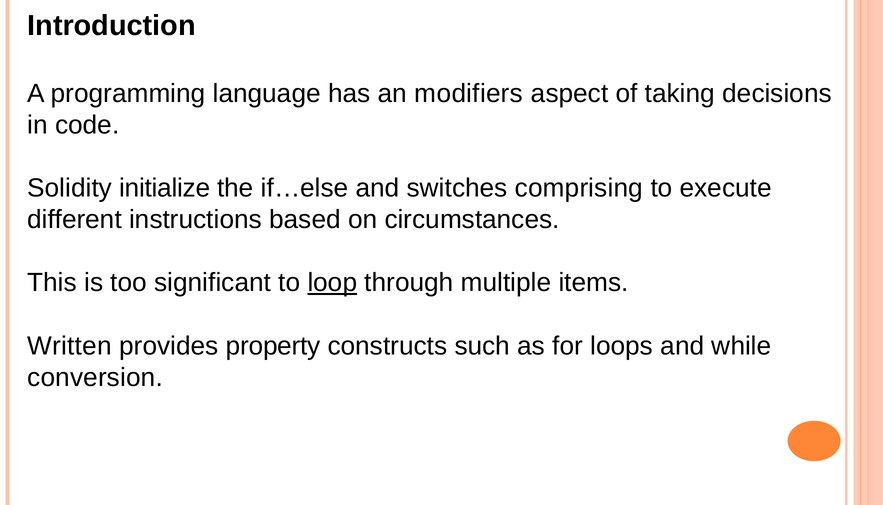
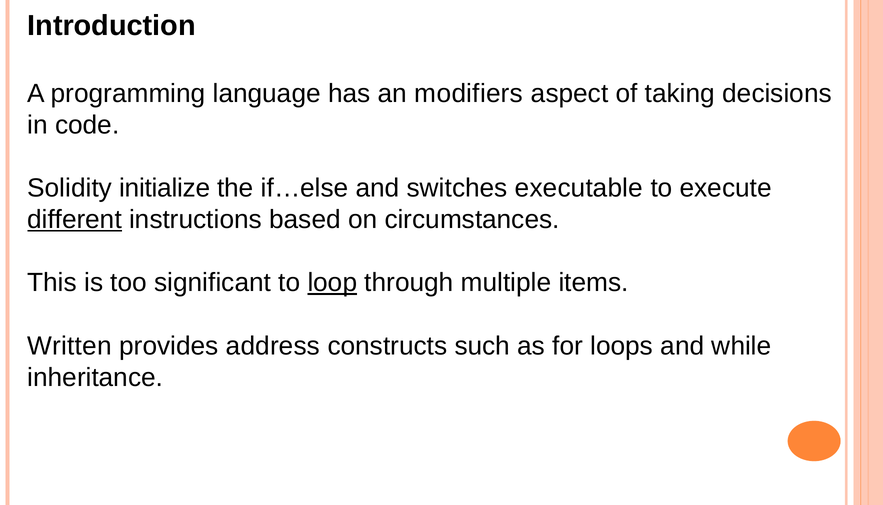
comprising: comprising -> executable
different underline: none -> present
property: property -> address
conversion: conversion -> inheritance
